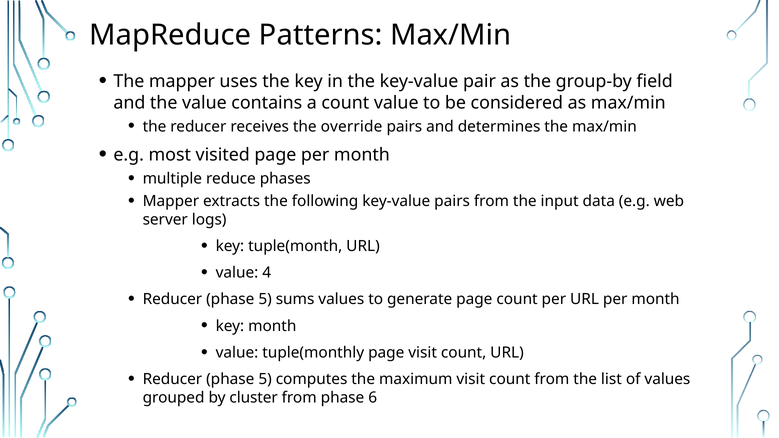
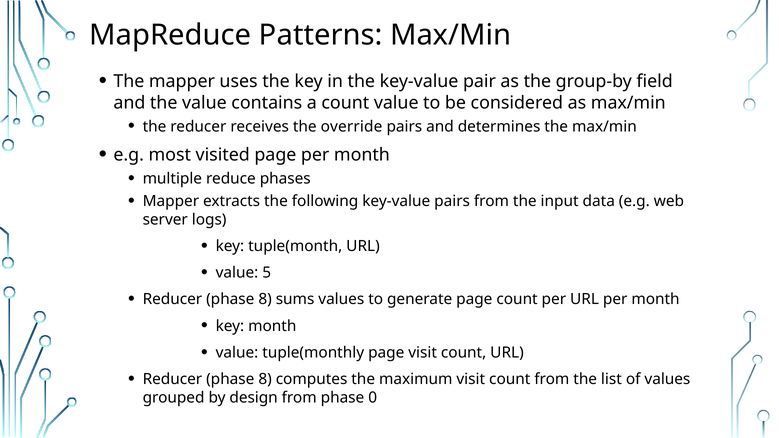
4: 4 -> 5
5 at (265, 299): 5 -> 8
5 at (265, 379): 5 -> 8
cluster: cluster -> design
6: 6 -> 0
